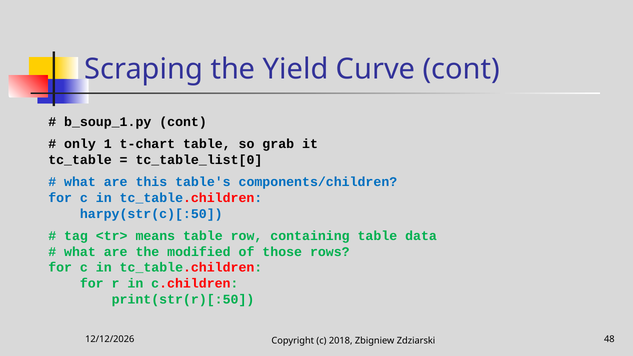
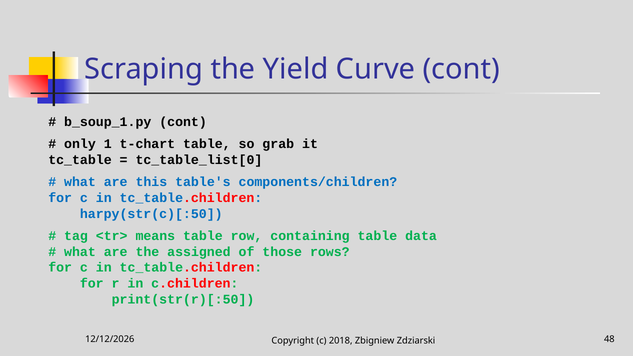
modified: modified -> assigned
